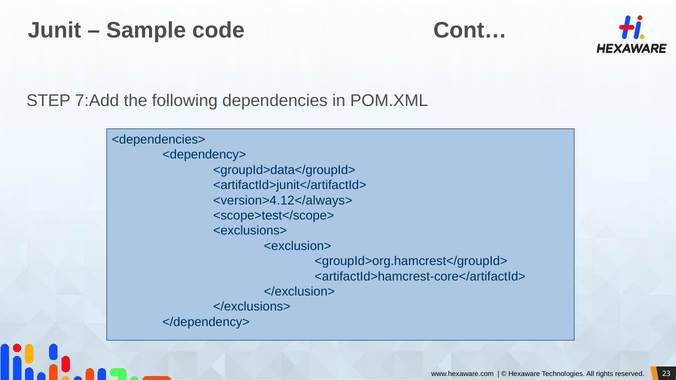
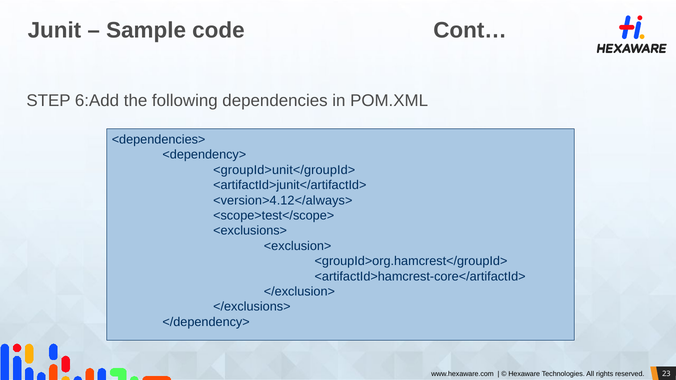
7:Add: 7:Add -> 6:Add
<groupId>data</groupId>: <groupId>data</groupId> -> <groupId>unit</groupId>
